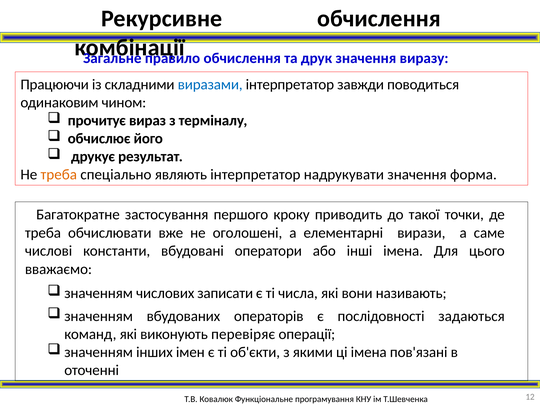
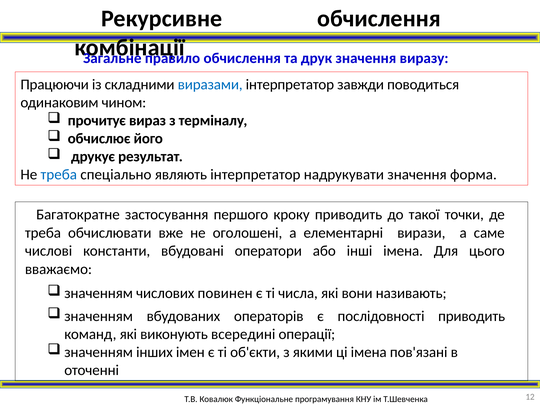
треба at (59, 175) colour: orange -> blue
записати: записати -> повинен
послідовності задаються: задаються -> приводить
перевіряє: перевіряє -> всередині
